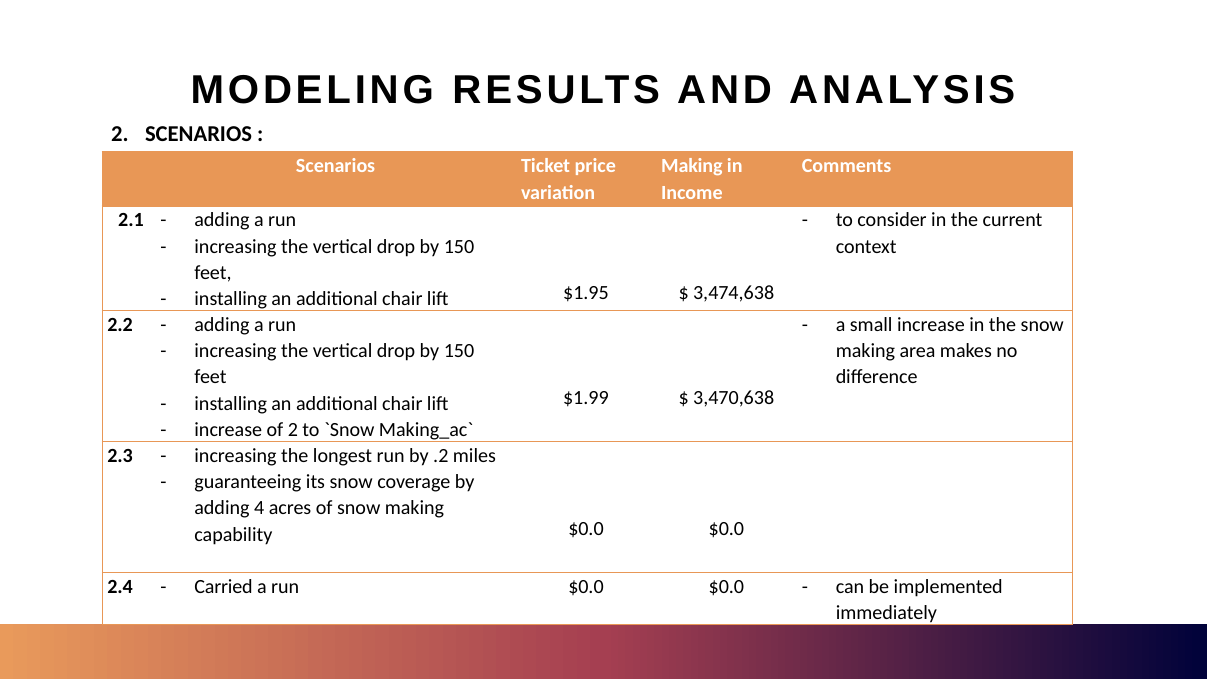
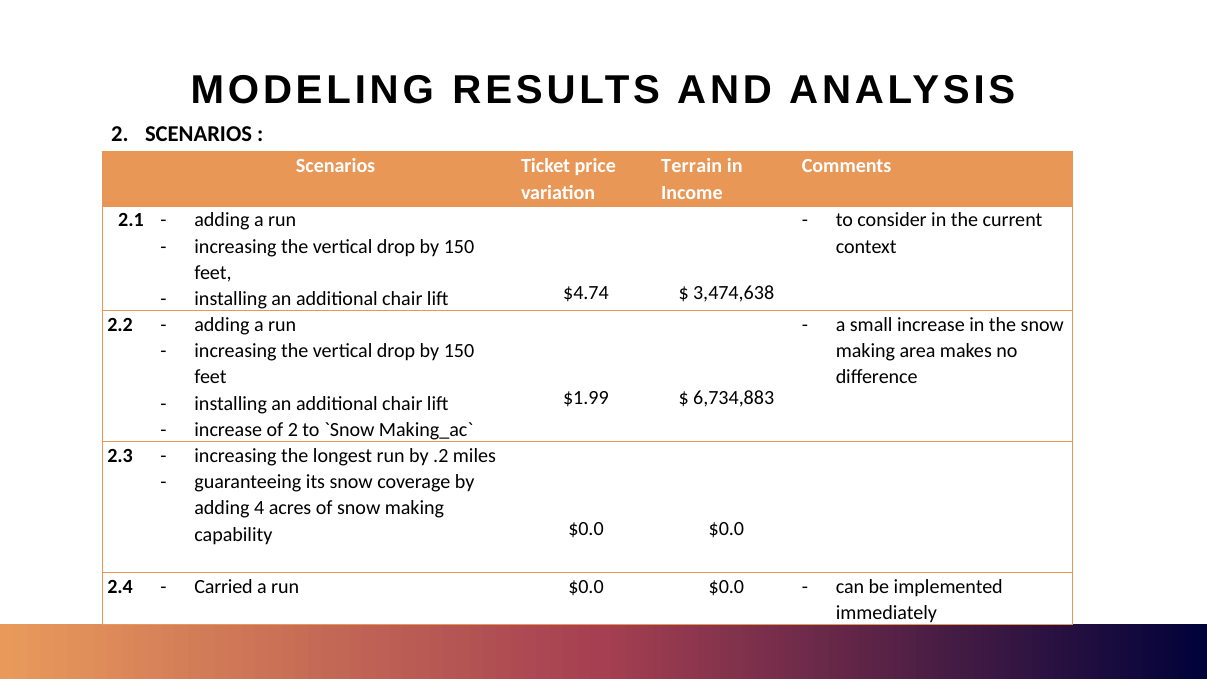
Making at (692, 166): Making -> Terrain
$1.95: $1.95 -> $4.74
3,470,638: 3,470,638 -> 6,734,883
